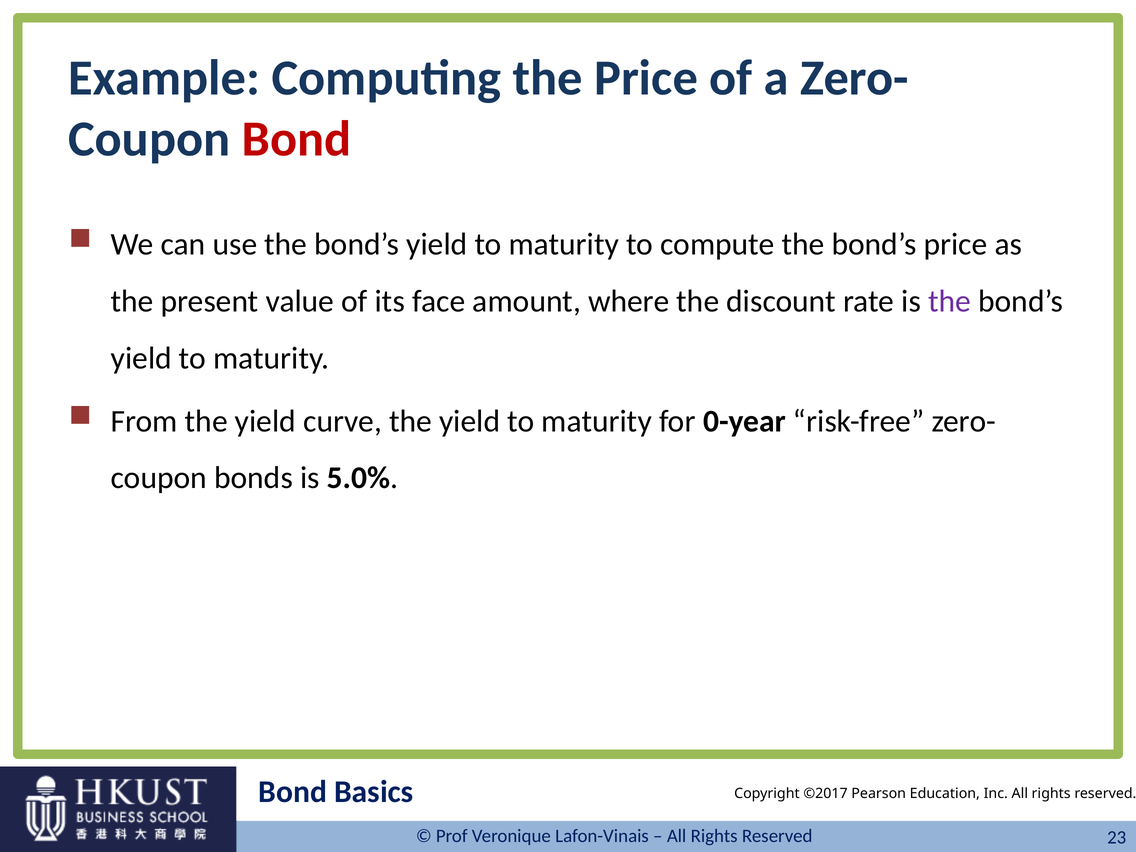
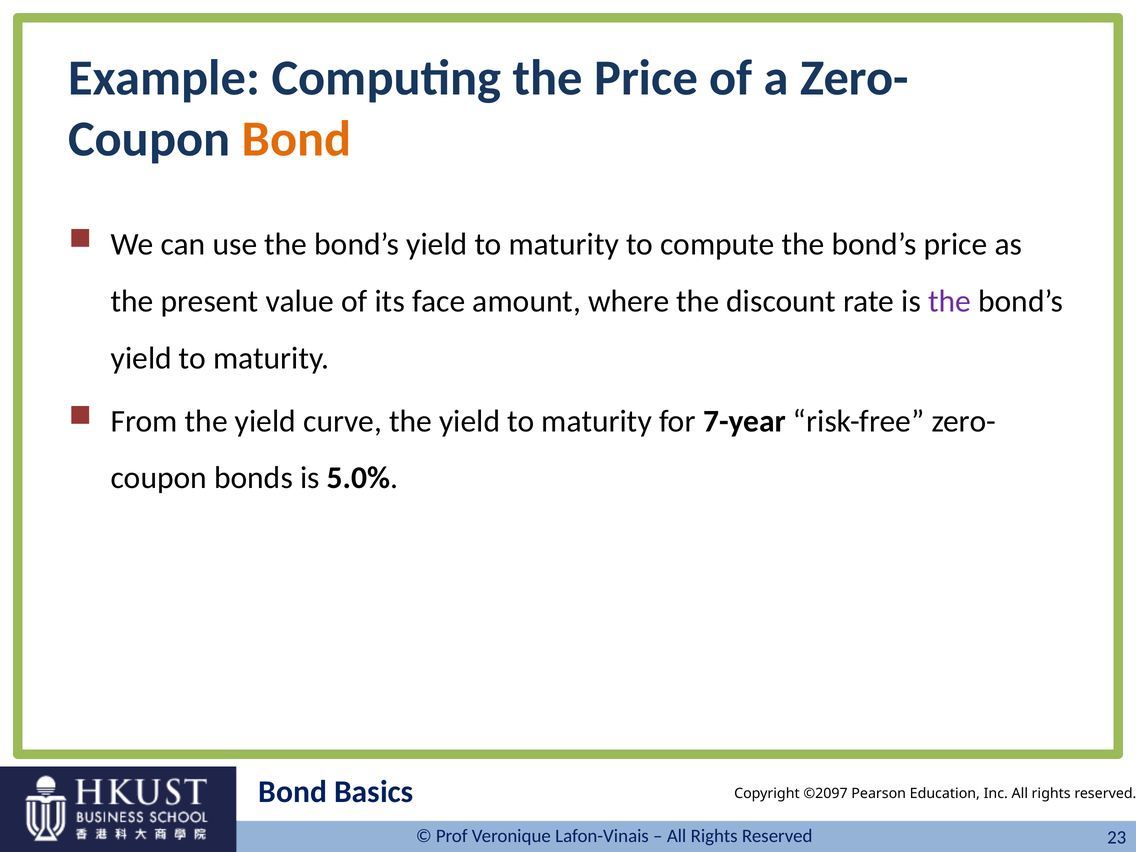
Bond at (297, 139) colour: red -> orange
0-year: 0-year -> 7-year
©2017: ©2017 -> ©2097
